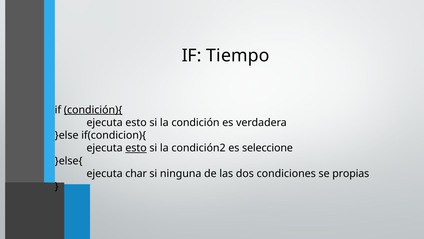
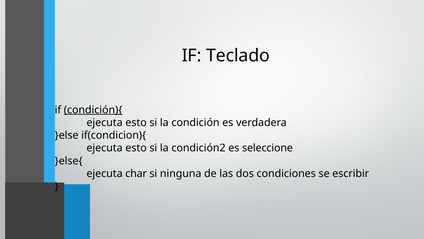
Tiempo: Tiempo -> Teclado
esto at (136, 148) underline: present -> none
propias: propias -> escribir
